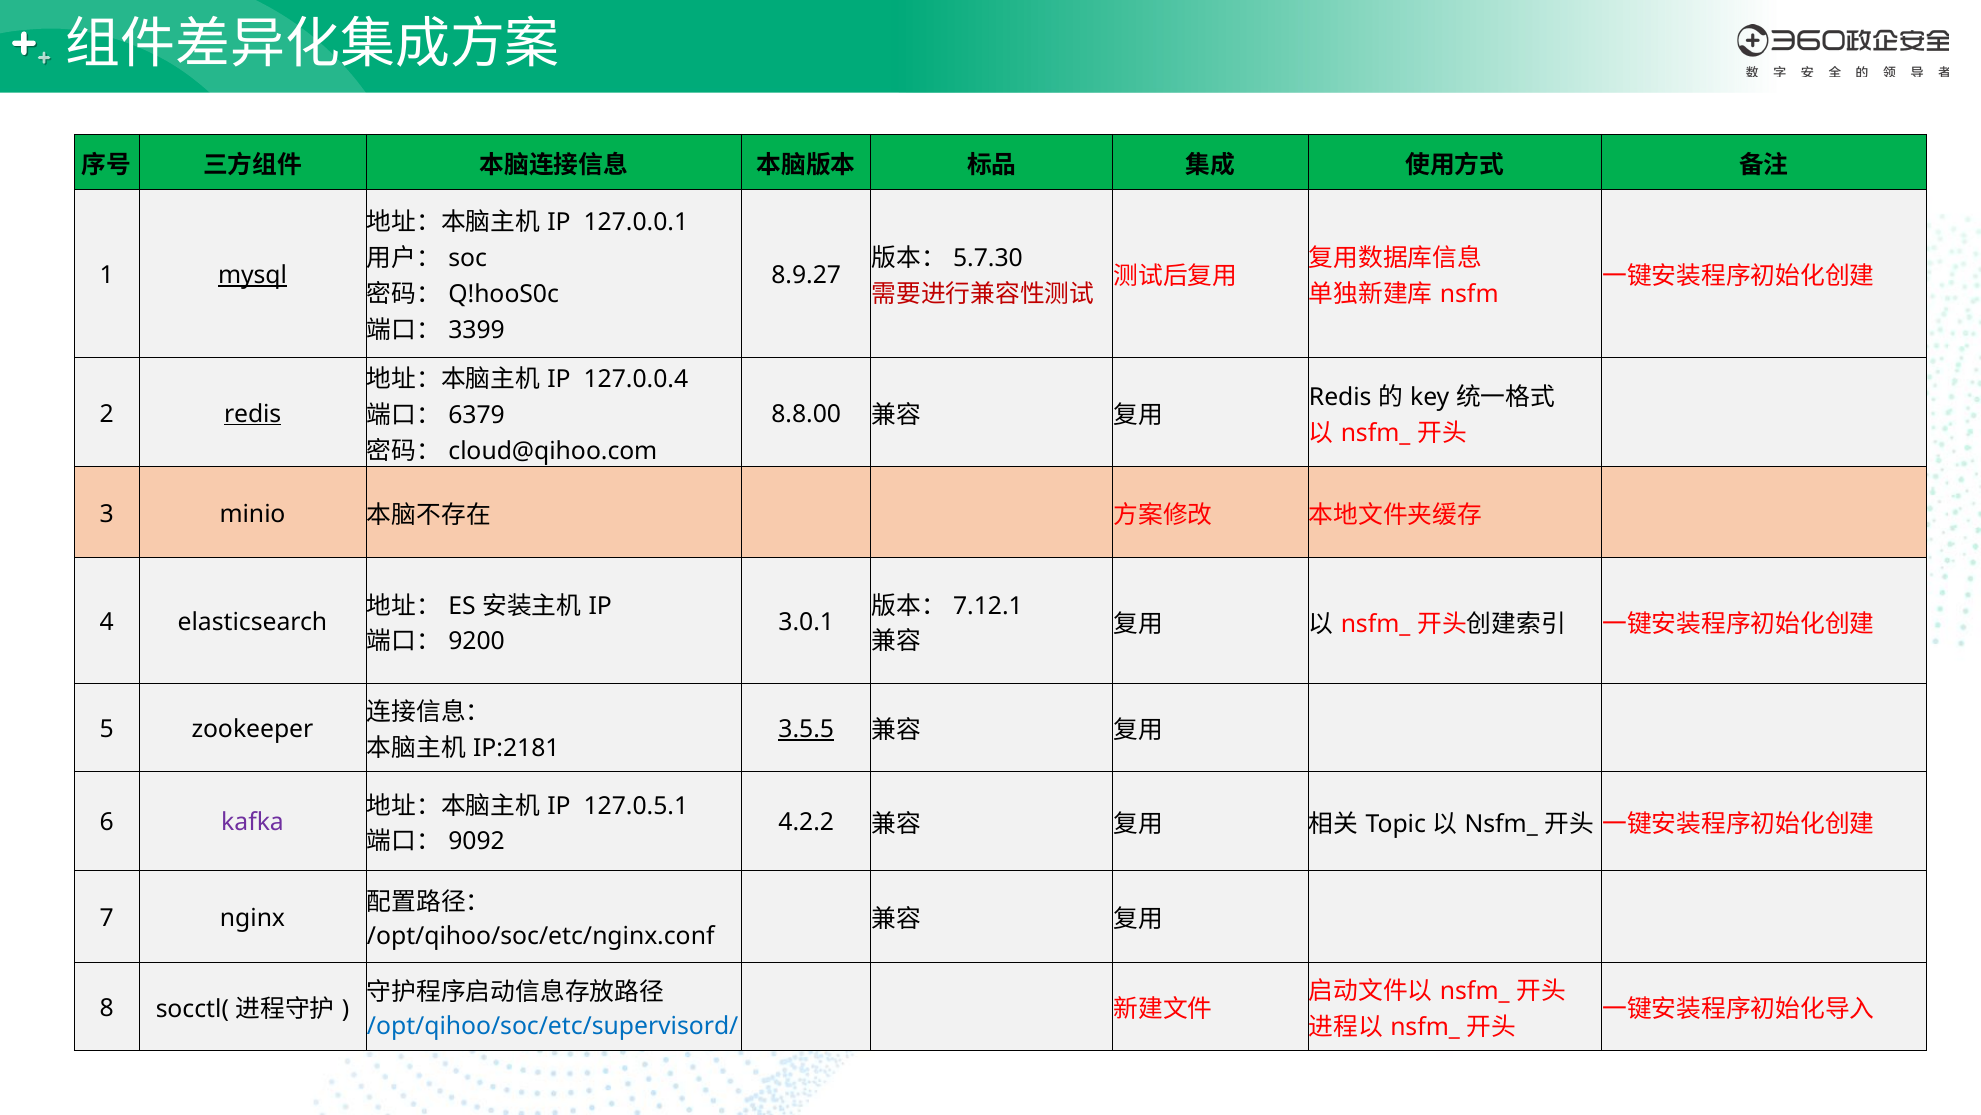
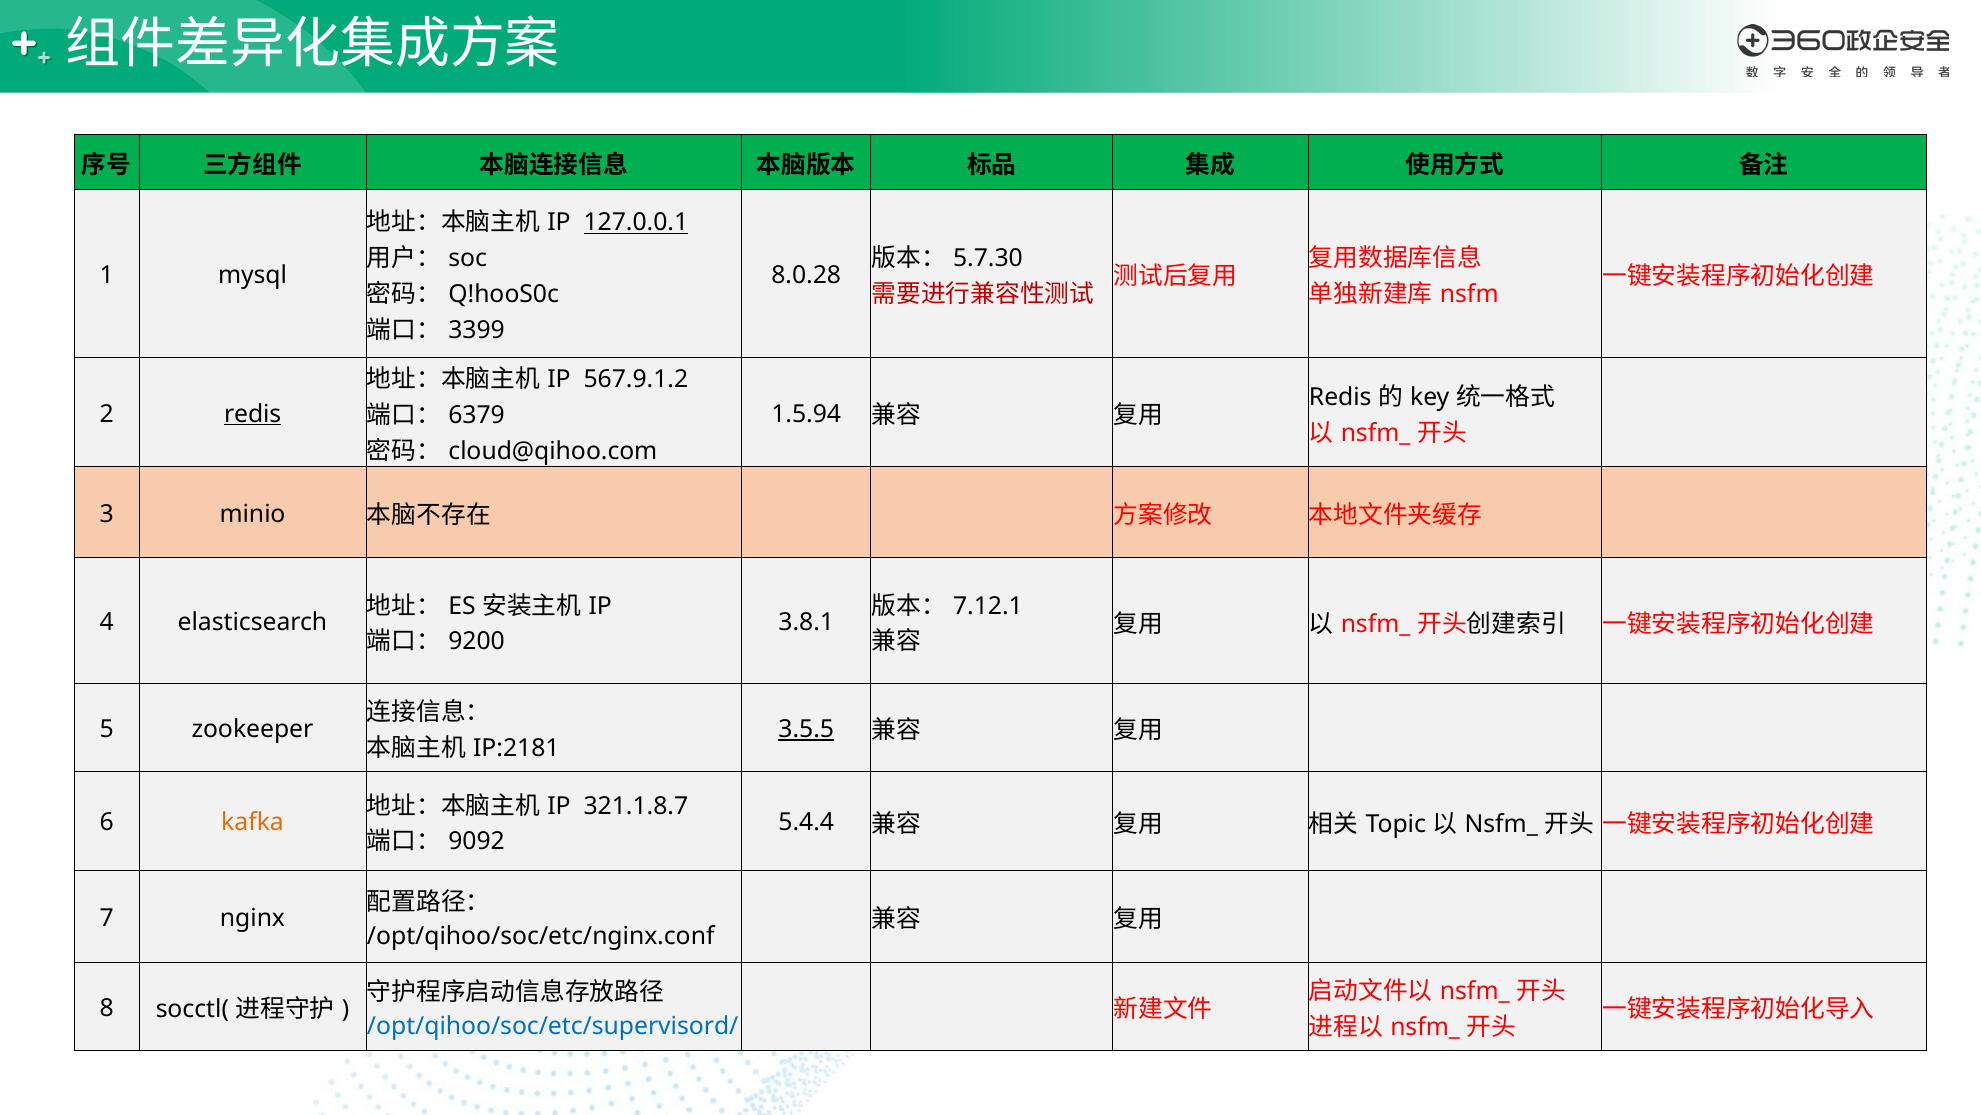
127.0.0.1 underline: none -> present
mysql underline: present -> none
8.9.27: 8.9.27 -> 8.0.28
127.0.0.4: 127.0.0.4 -> 567.9.1.2
8.8.00: 8.8.00 -> 1.5.94
3.0.1: 3.0.1 -> 3.8.1
127.0.5.1: 127.0.5.1 -> 321.1.8.7
kafka colour: purple -> orange
4.2.2: 4.2.2 -> 5.4.4
